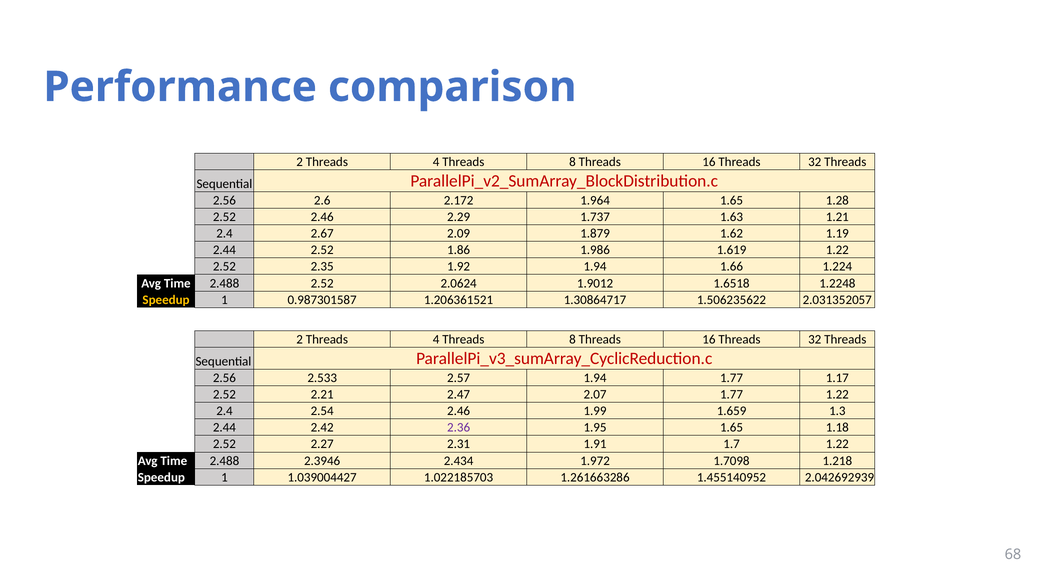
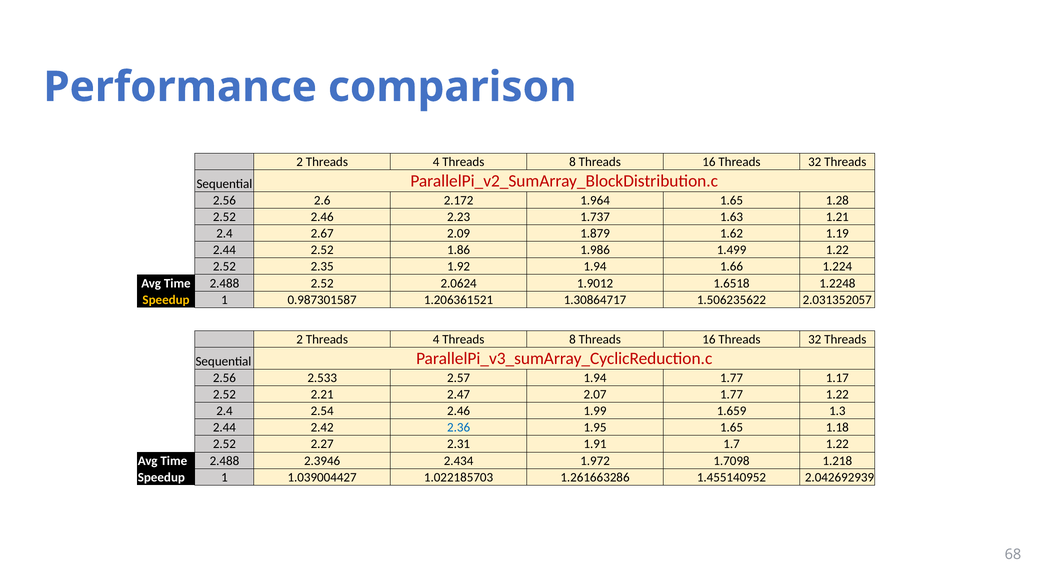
2.29: 2.29 -> 2.23
1.619: 1.619 -> 1.499
2.36 colour: purple -> blue
